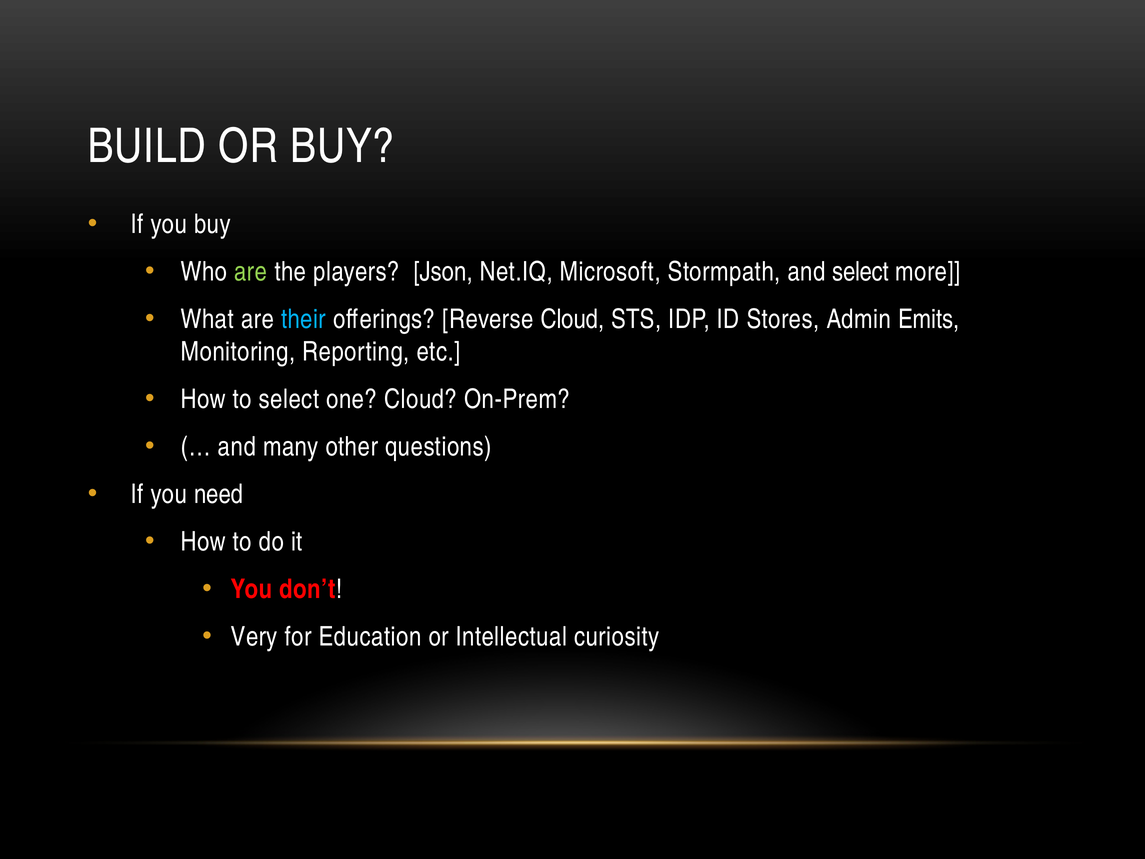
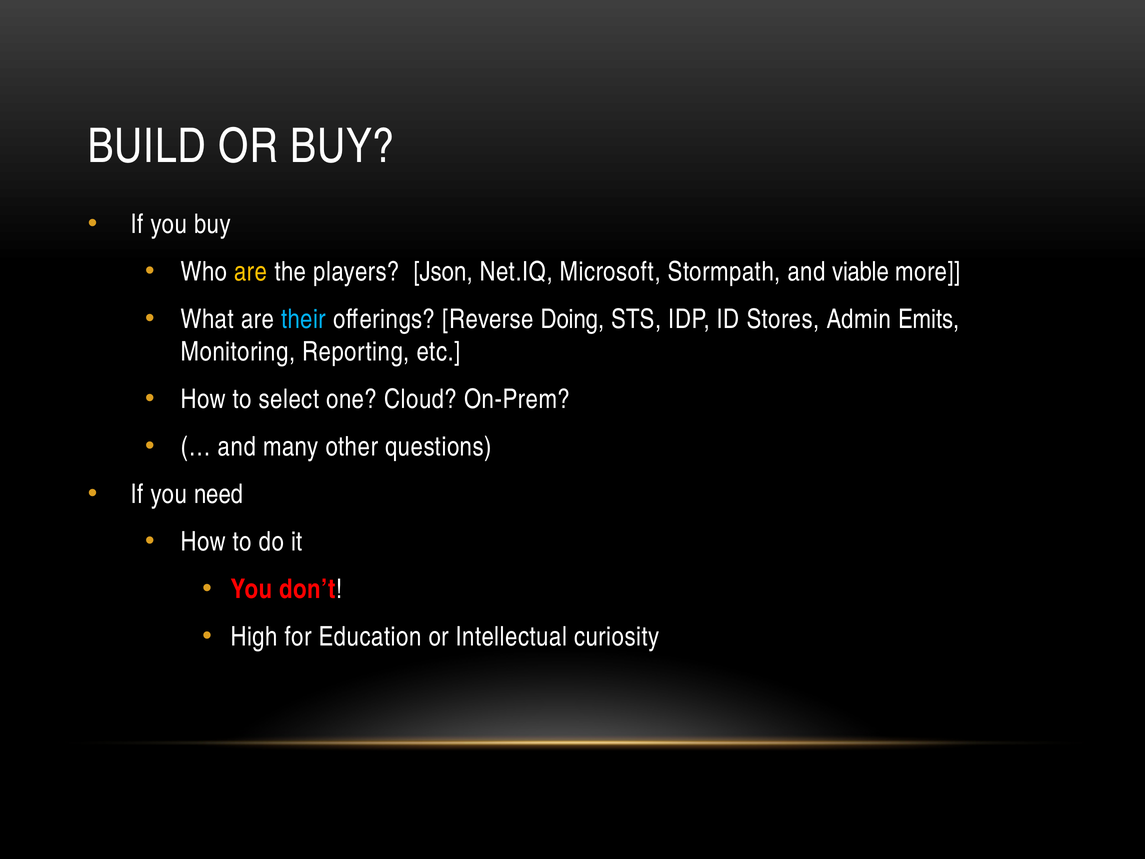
are at (251, 272) colour: light green -> yellow
and select: select -> viable
Reverse Cloud: Cloud -> Doing
Very: Very -> High
